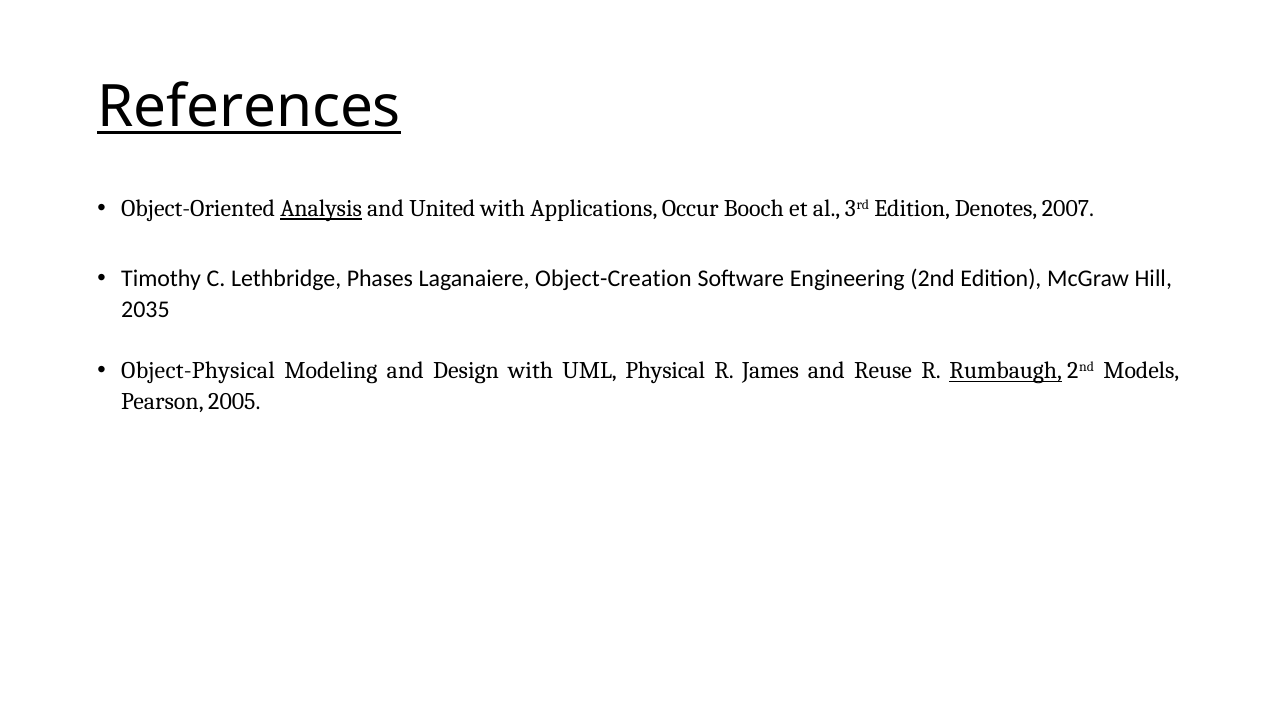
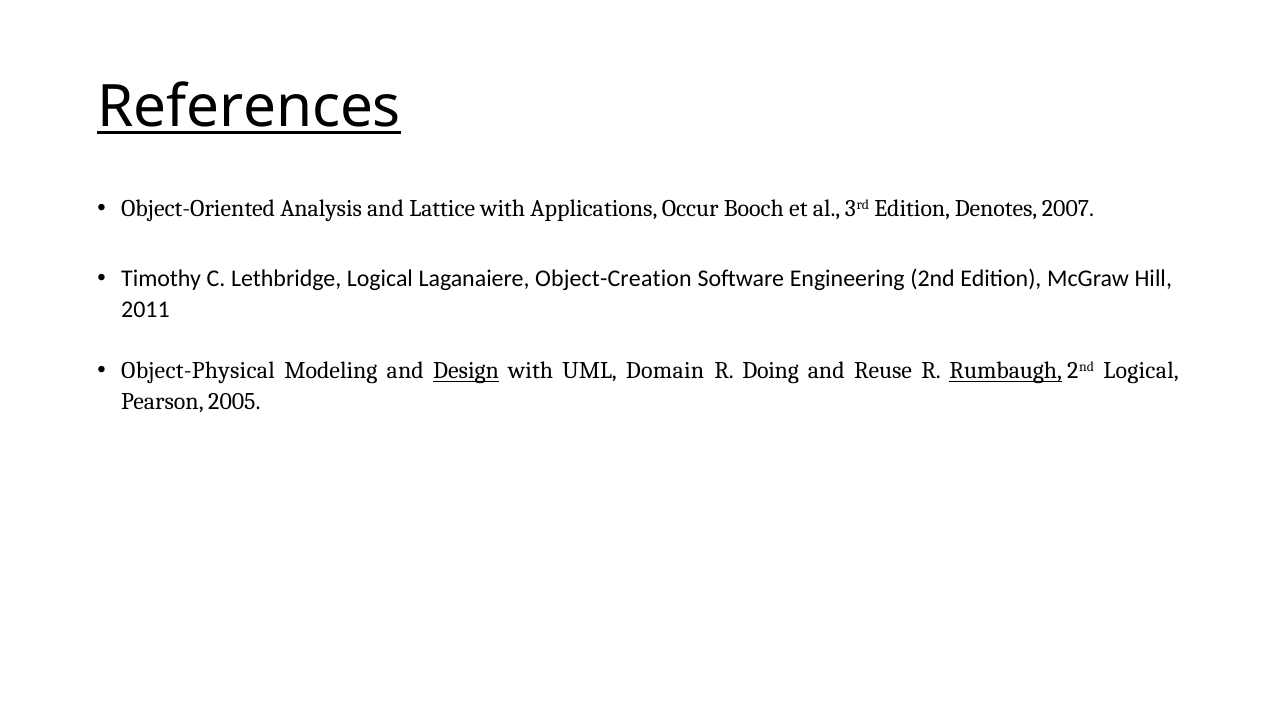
Analysis underline: present -> none
United: United -> Lattice
Lethbridge Phases: Phases -> Logical
2035: 2035 -> 2011
Design underline: none -> present
Physical: Physical -> Domain
James: James -> Doing
2nd Models: Models -> Logical
